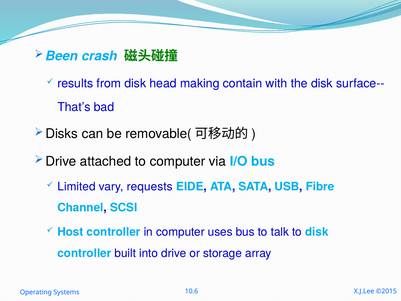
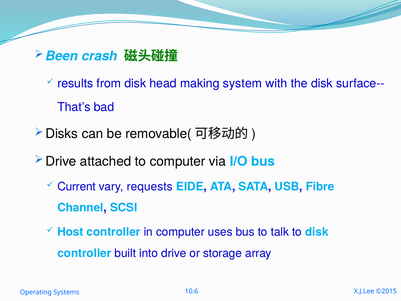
contain: contain -> system
Limited: Limited -> Current
